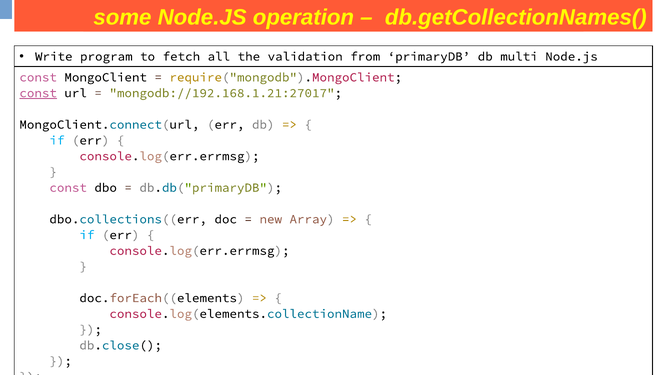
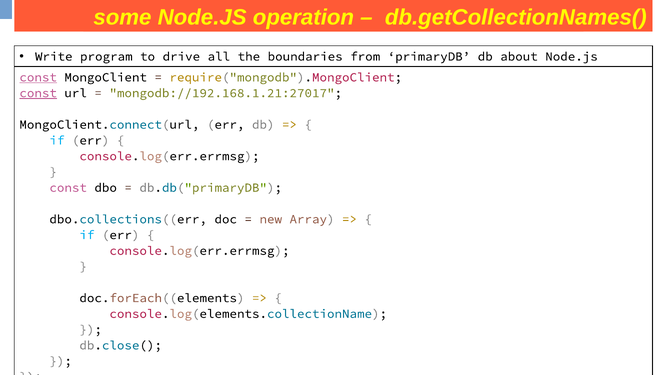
fetch: fetch -> drive
validation: validation -> boundaries
multi: multi -> about
const at (38, 77) underline: none -> present
